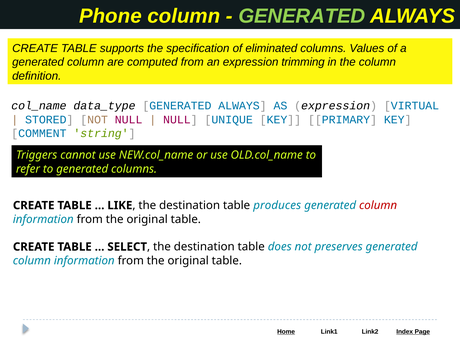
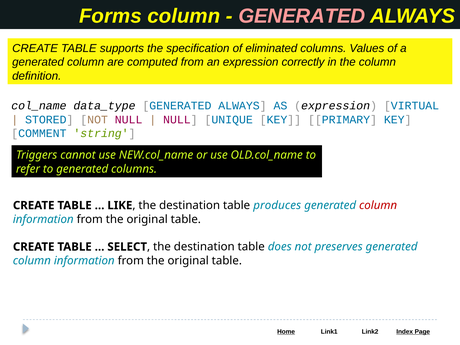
Phone: Phone -> Forms
GENERATED at (302, 16) colour: light green -> pink
trimming: trimming -> correctly
